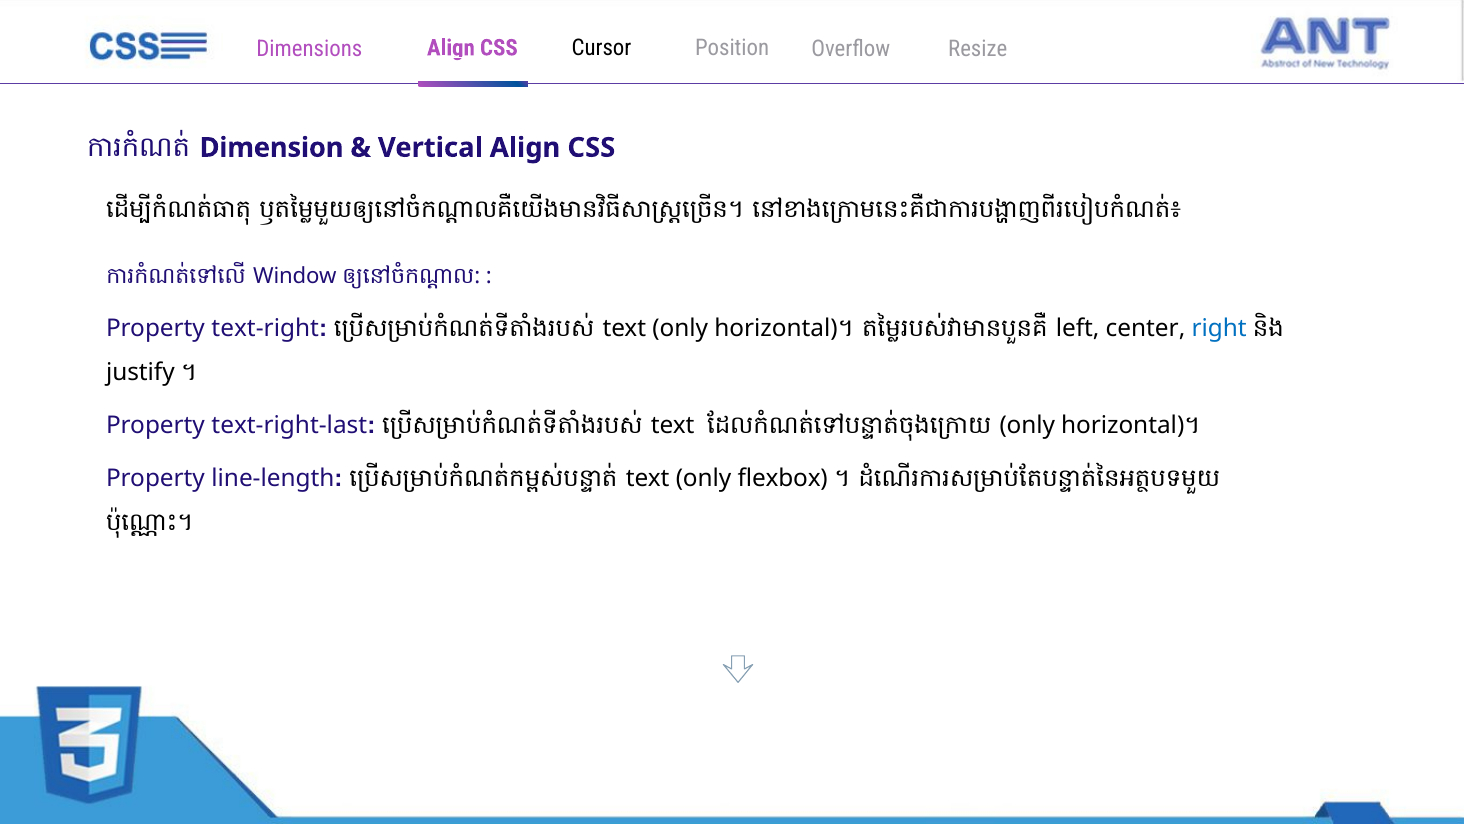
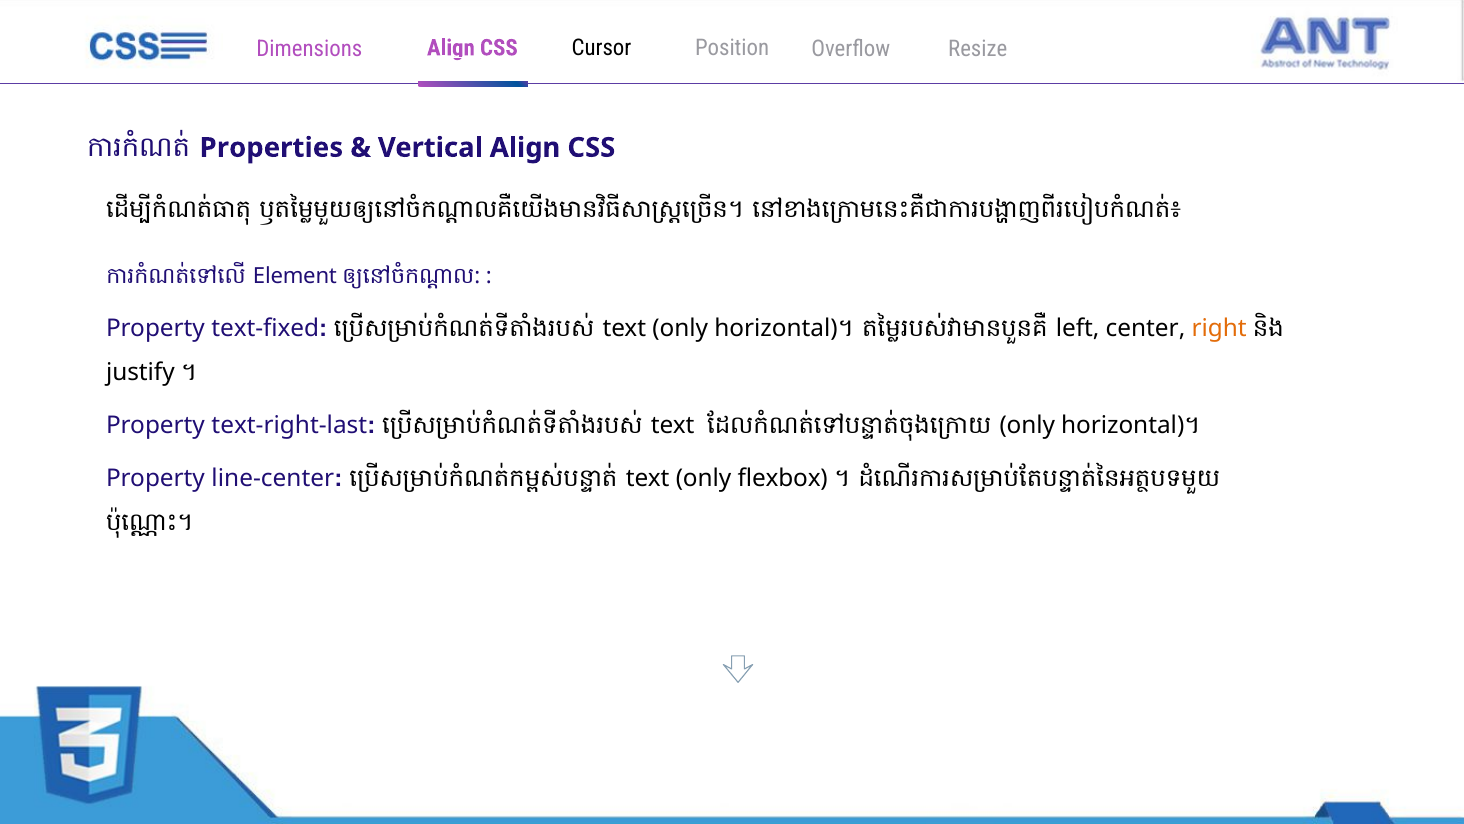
Dimension: Dimension -> Properties
Window: Window -> Element
text-right: text-right -> text-fixed
right colour: blue -> orange
line-length: line-length -> line-center
